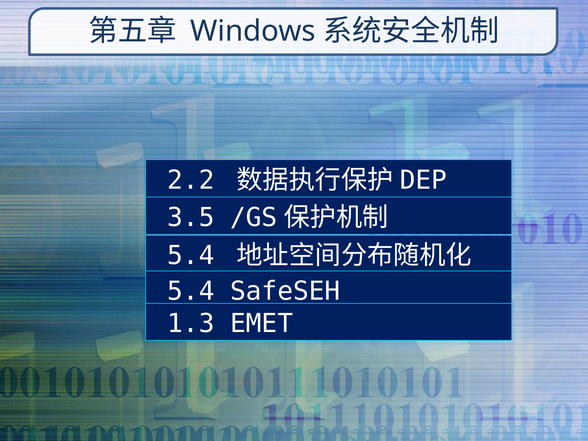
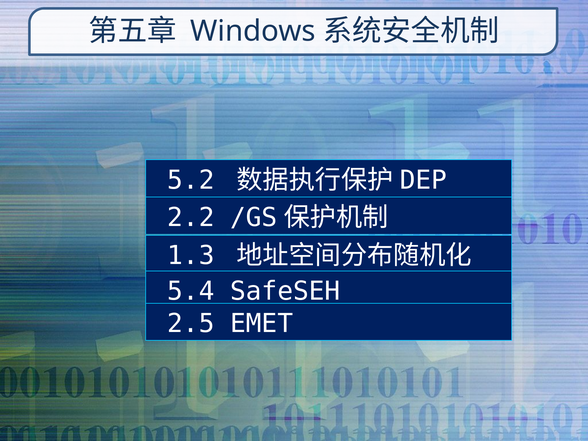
2.2: 2.2 -> 5.2
3.5: 3.5 -> 2.2
5.4 at (191, 256): 5.4 -> 1.3
1.3: 1.3 -> 2.5
